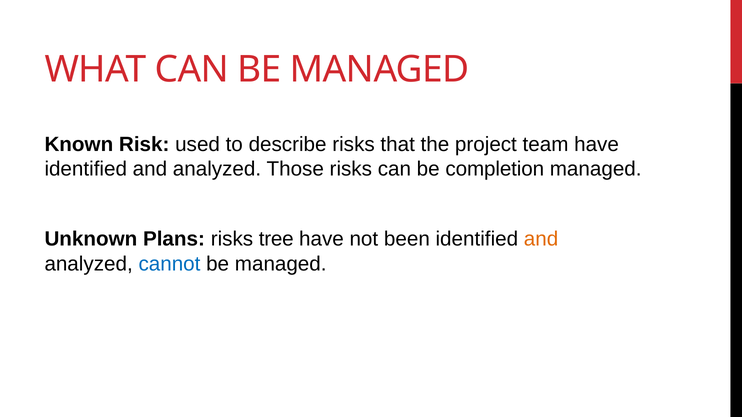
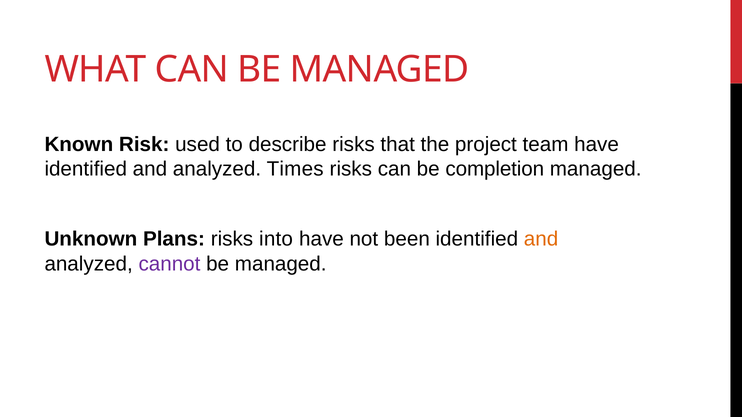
Those: Those -> Times
tree: tree -> into
cannot colour: blue -> purple
